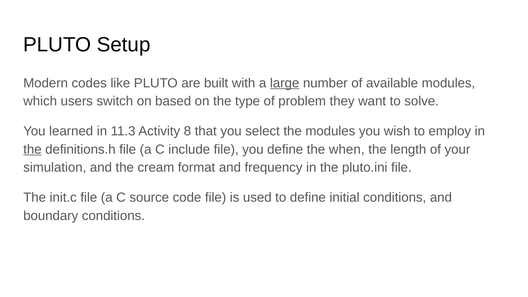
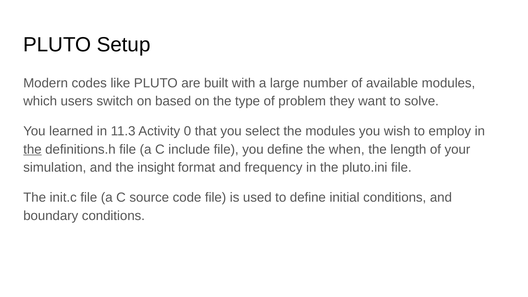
large underline: present -> none
8: 8 -> 0
cream: cream -> insight
